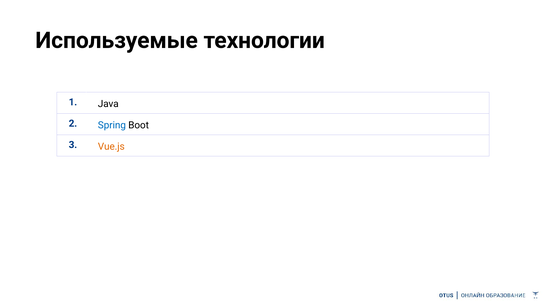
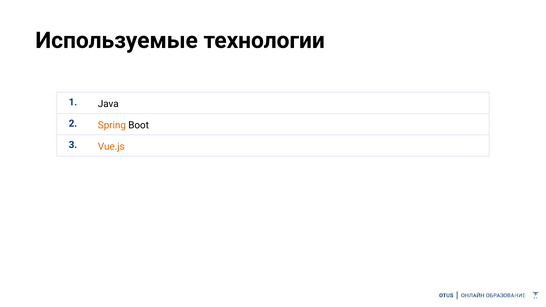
Spring colour: blue -> orange
